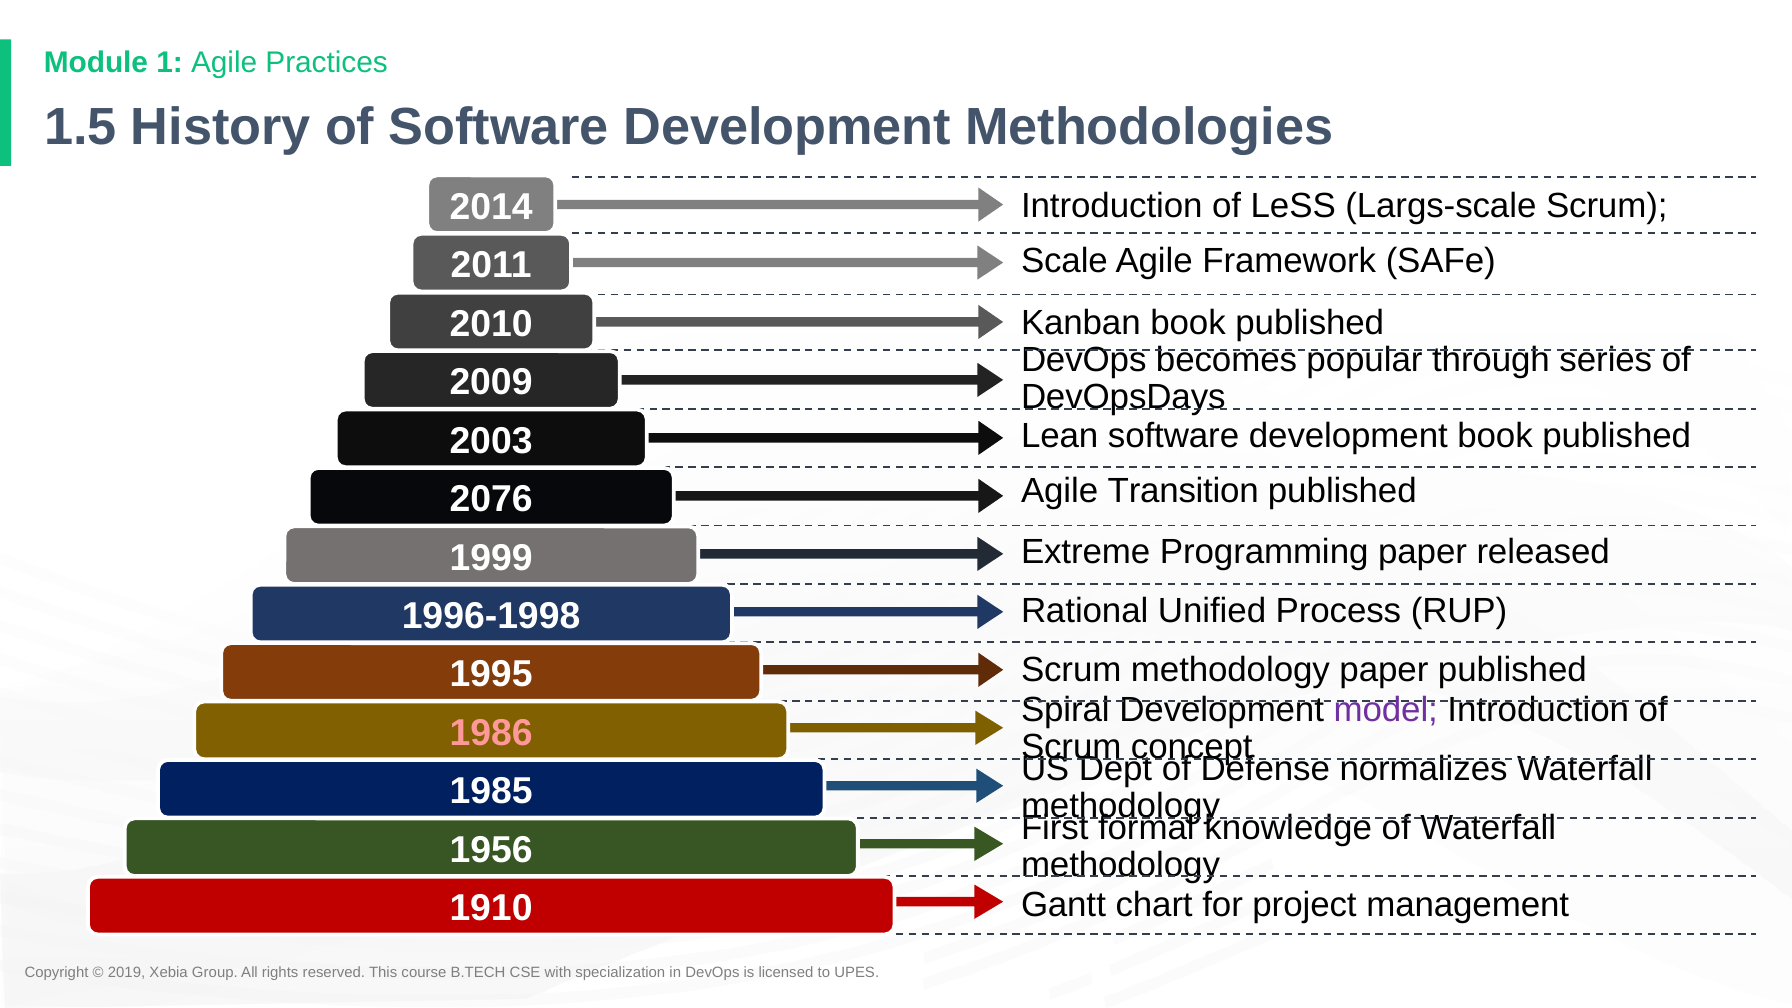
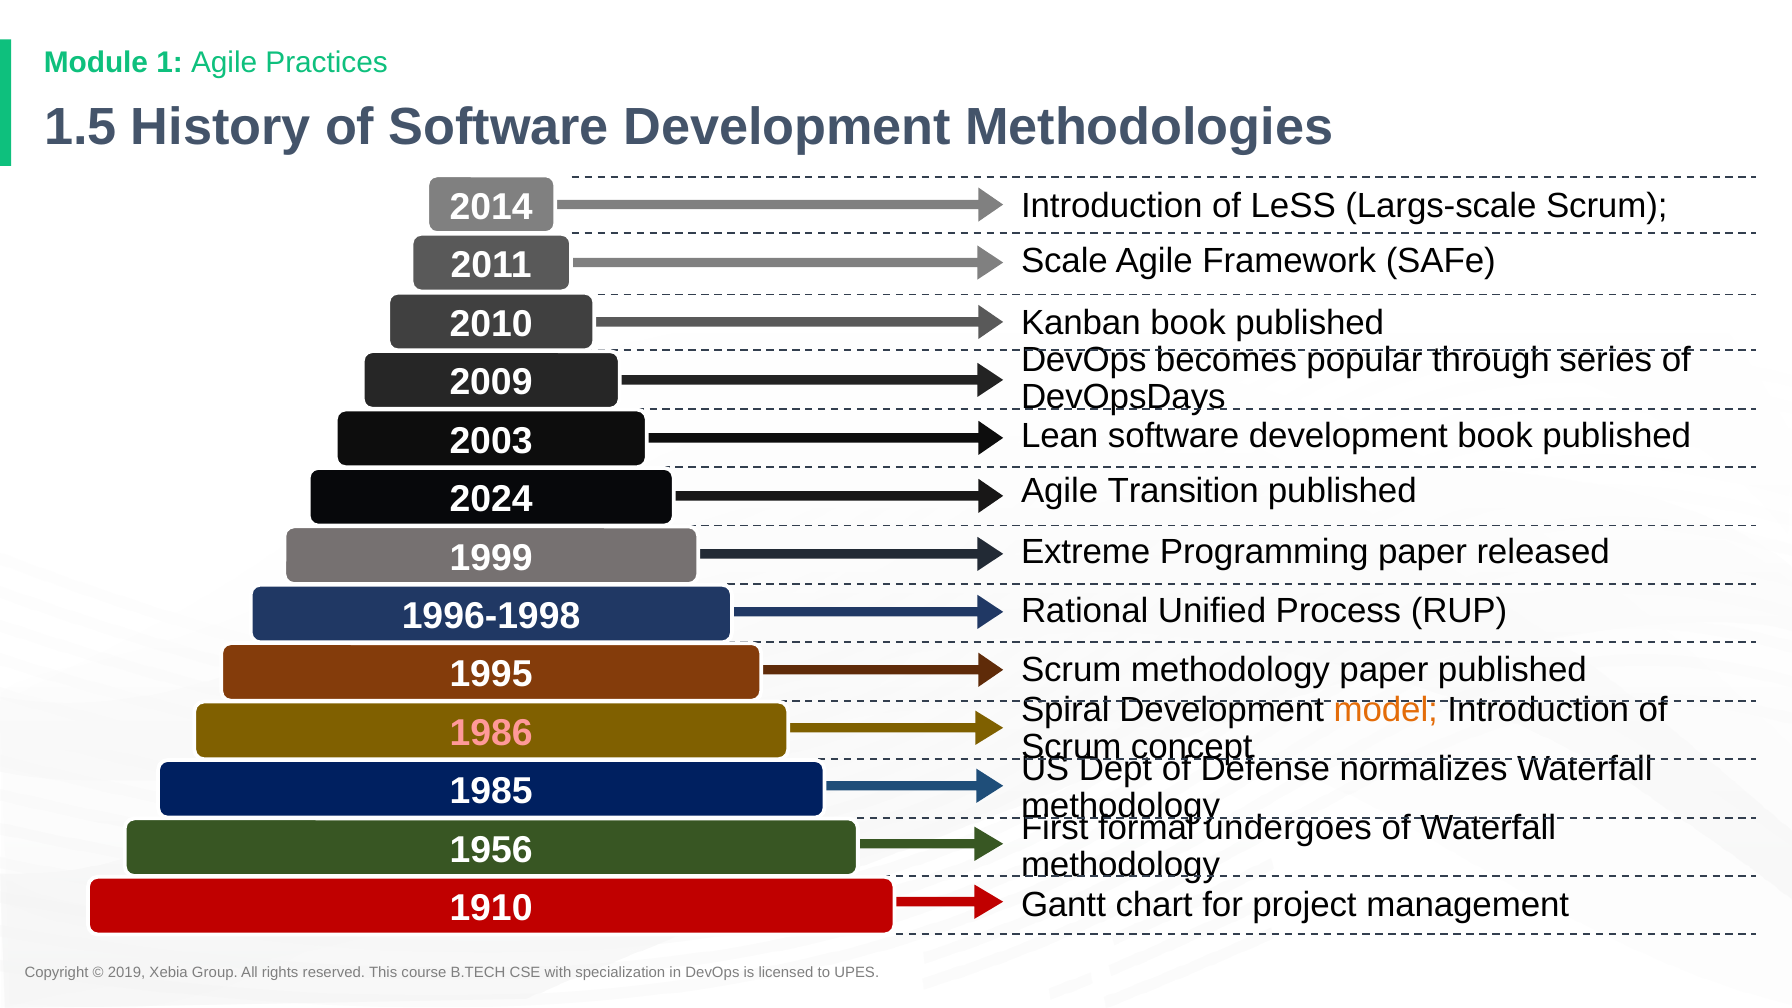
2076: 2076 -> 2024
model colour: purple -> orange
knowledge: knowledge -> undergoes
